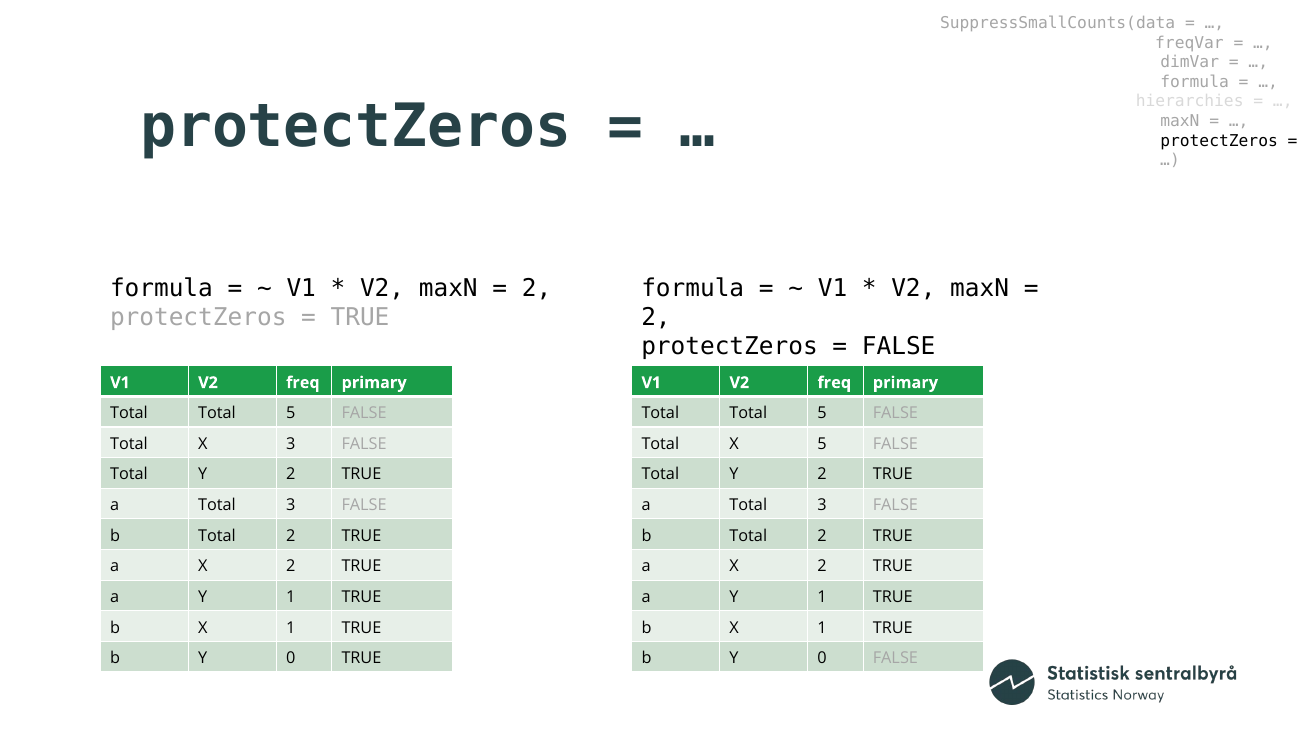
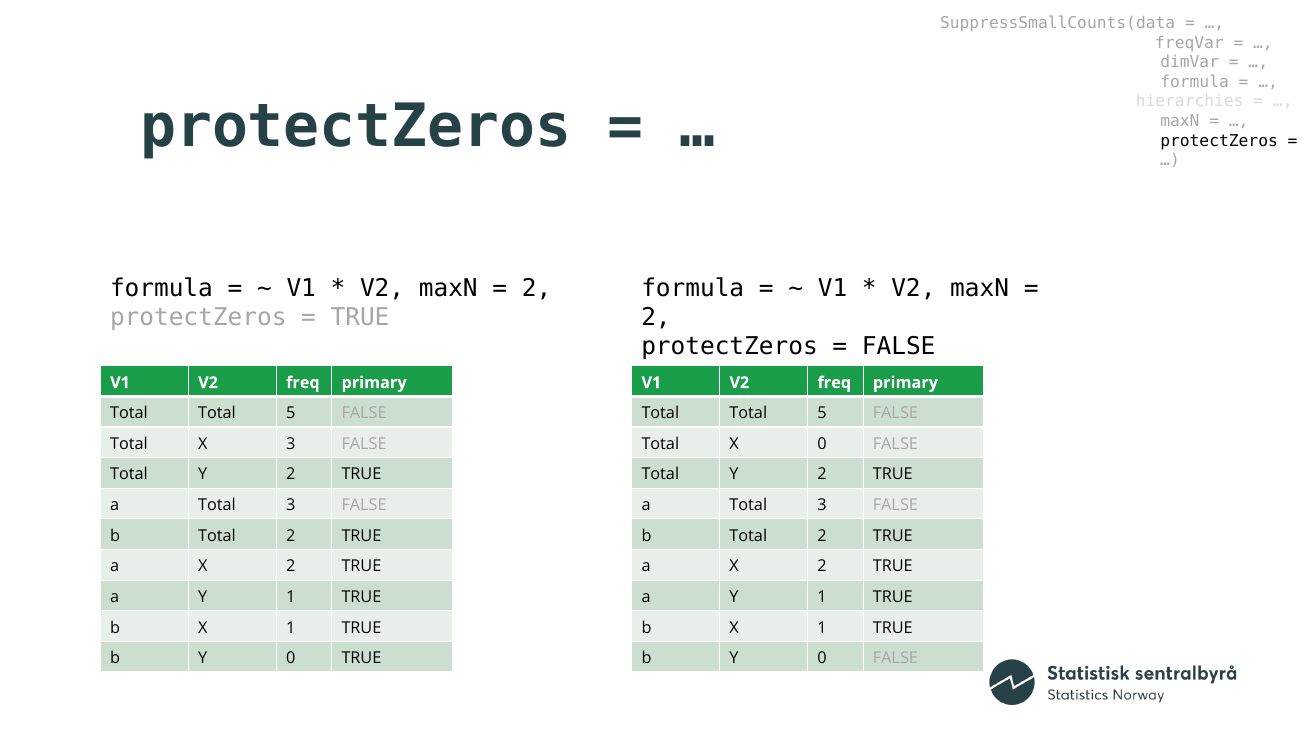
X 5: 5 -> 0
